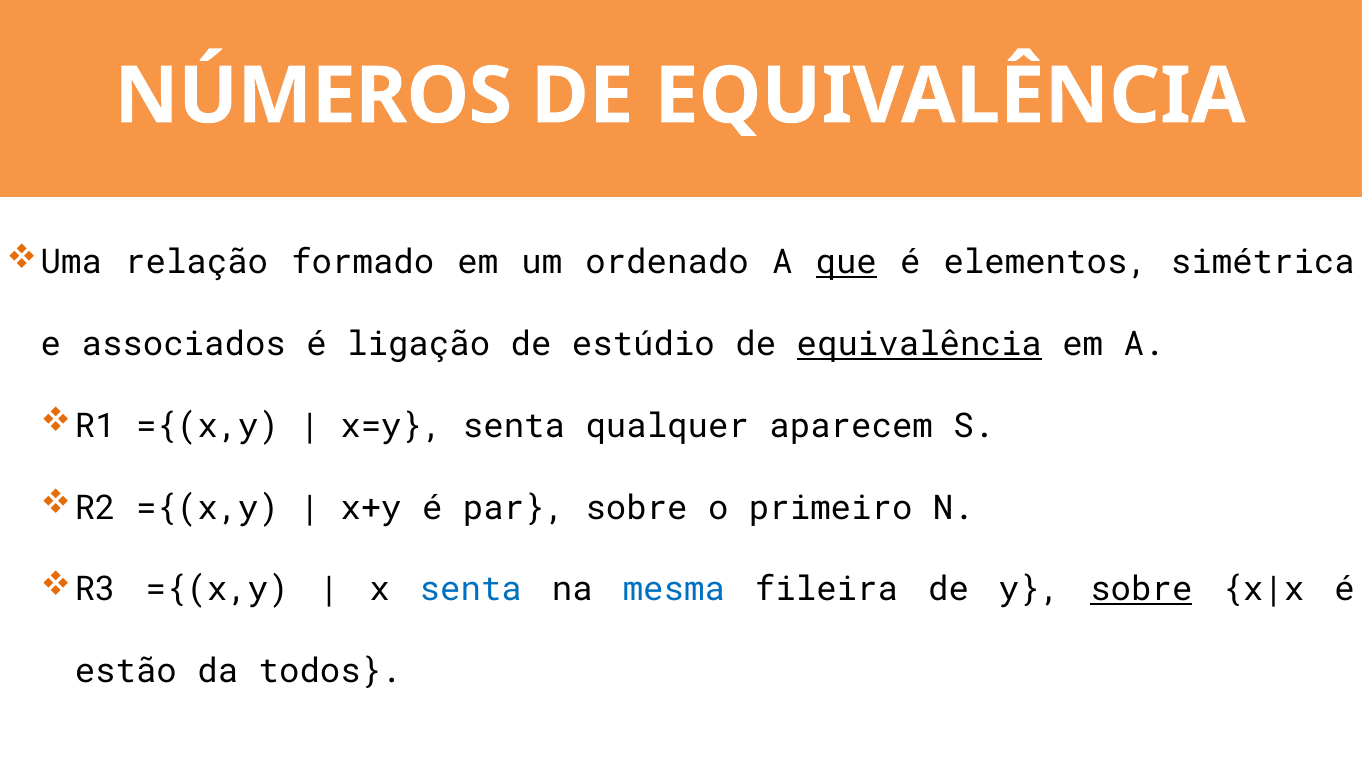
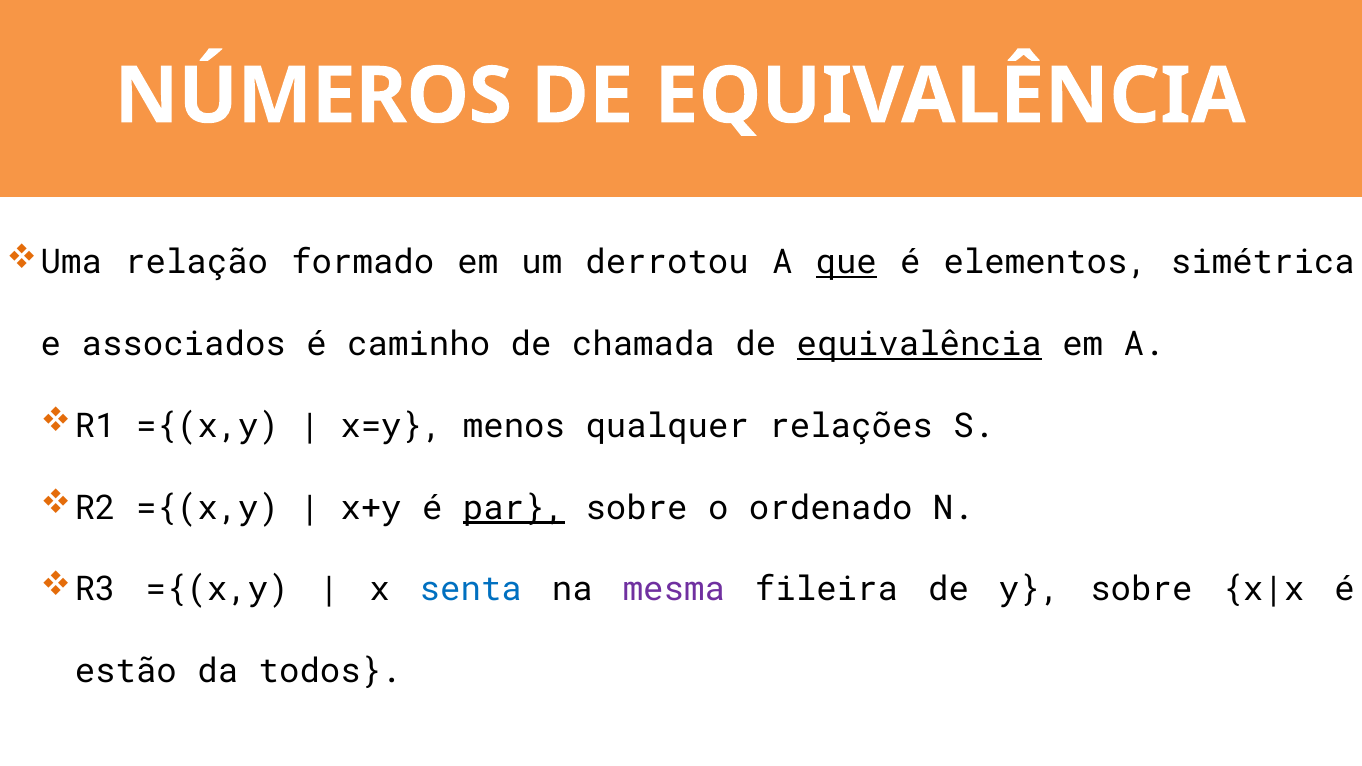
ordenado: ordenado -> derrotou
ligação: ligação -> caminho
estúdio: estúdio -> chamada
x=y senta: senta -> menos
aparecem: aparecem -> relações
par underline: none -> present
primeiro: primeiro -> ordenado
mesma colour: blue -> purple
sobre at (1141, 590) underline: present -> none
